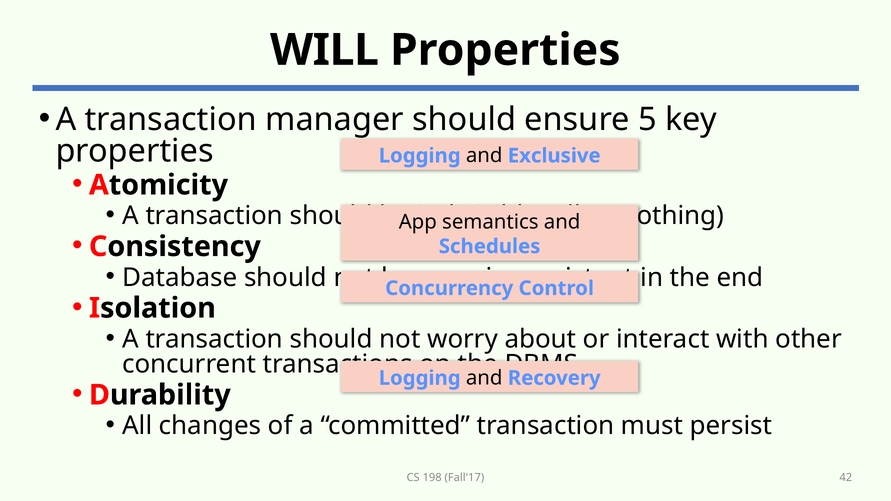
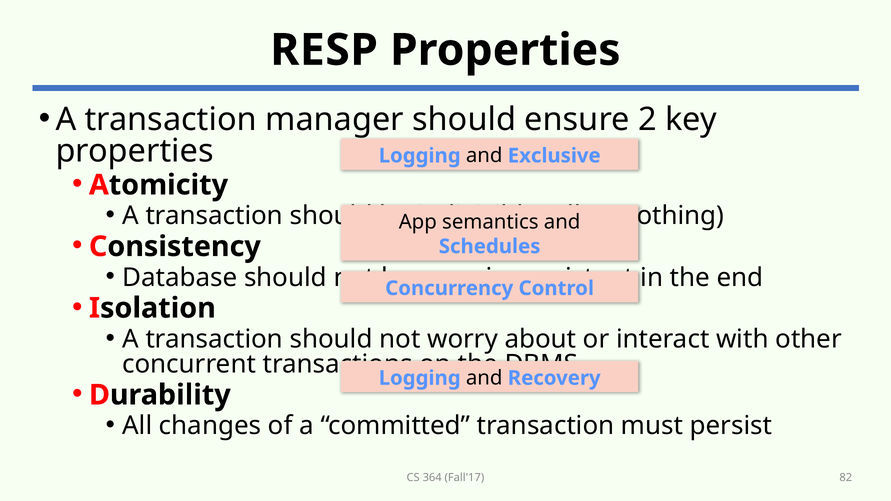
WILL: WILL -> RESP
5: 5 -> 2
198: 198 -> 364
42: 42 -> 82
